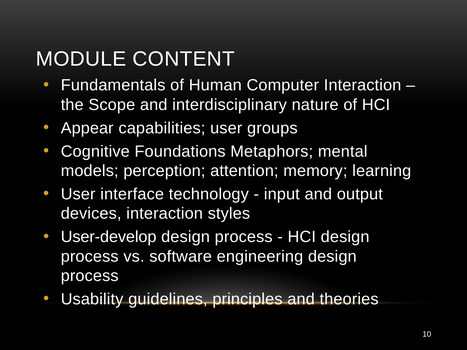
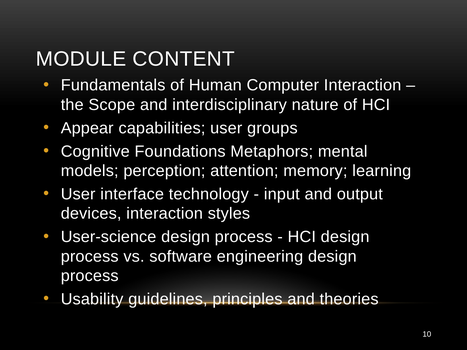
User-develop: User-develop -> User-science
